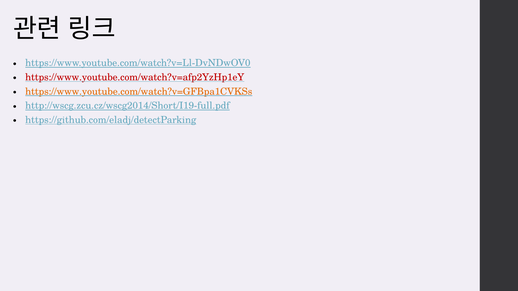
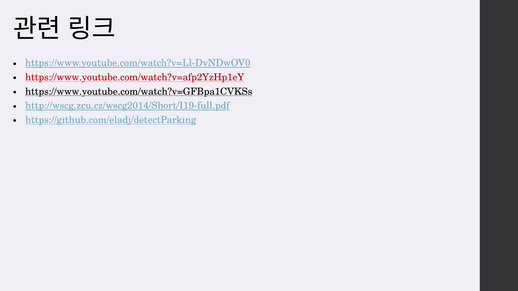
https://www.youtube.com/watch?v=GFBpa1CVKSs colour: orange -> black
